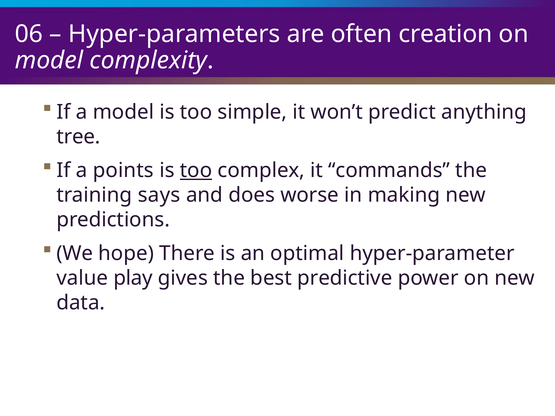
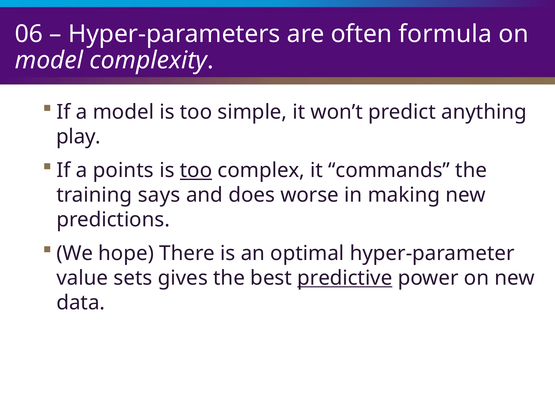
creation: creation -> formula
tree: tree -> play
play: play -> sets
predictive underline: none -> present
